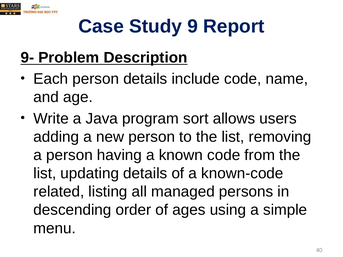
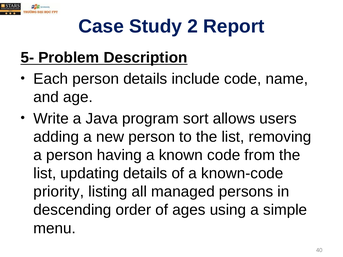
9: 9 -> 2
9-: 9- -> 5-
related: related -> priority
